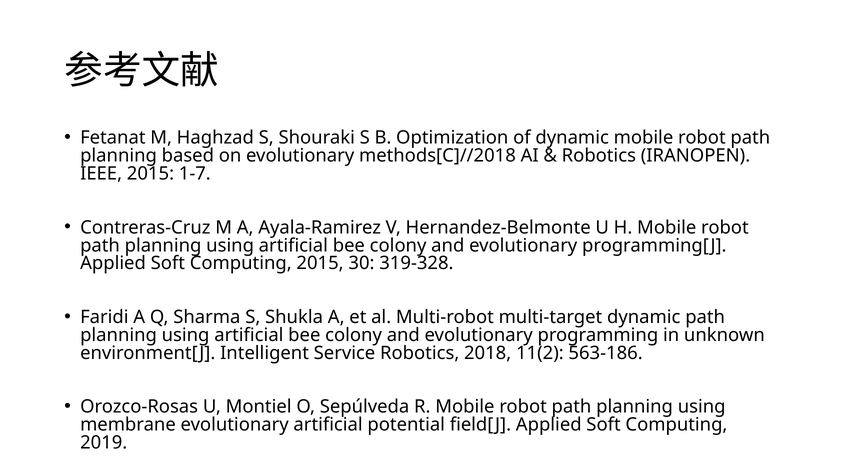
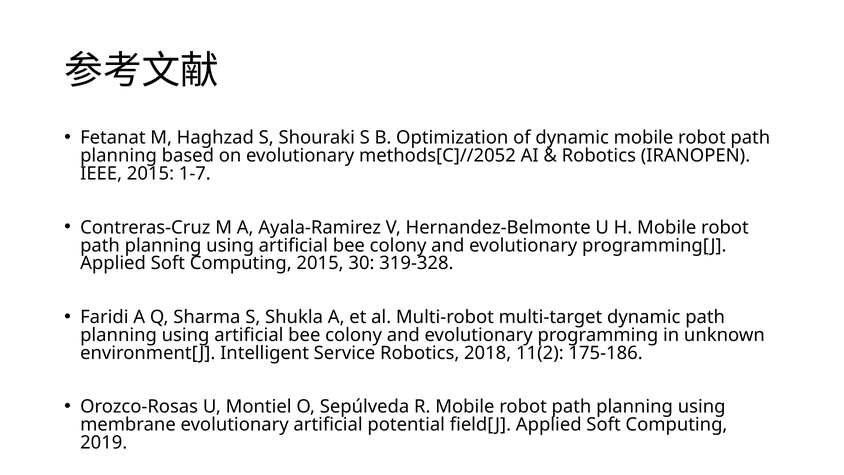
methods[C]//2018: methods[C]//2018 -> methods[C]//2052
563-186: 563-186 -> 175-186
